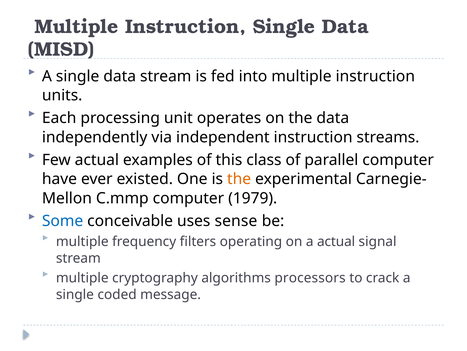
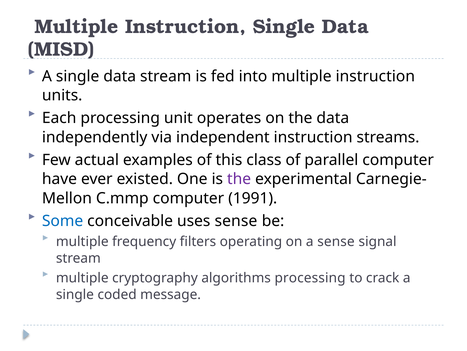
the at (239, 179) colour: orange -> purple
1979: 1979 -> 1991
a actual: actual -> sense
algorithms processors: processors -> processing
